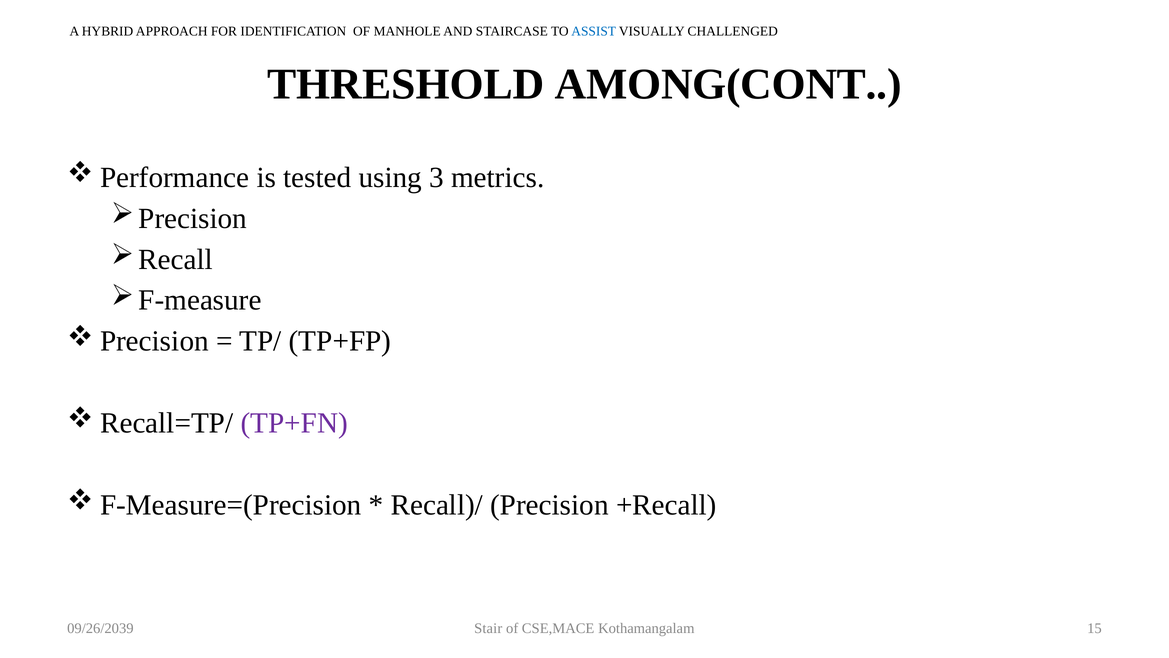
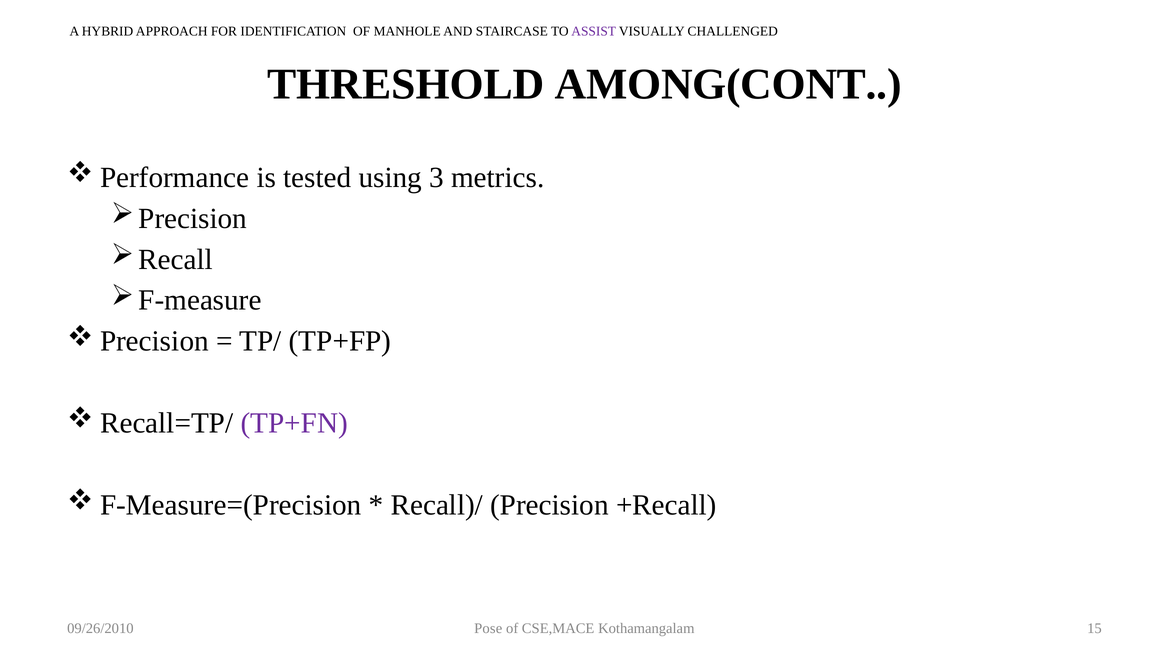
ASSIST colour: blue -> purple
09/26/2039: 09/26/2039 -> 09/26/2010
Stair: Stair -> Pose
